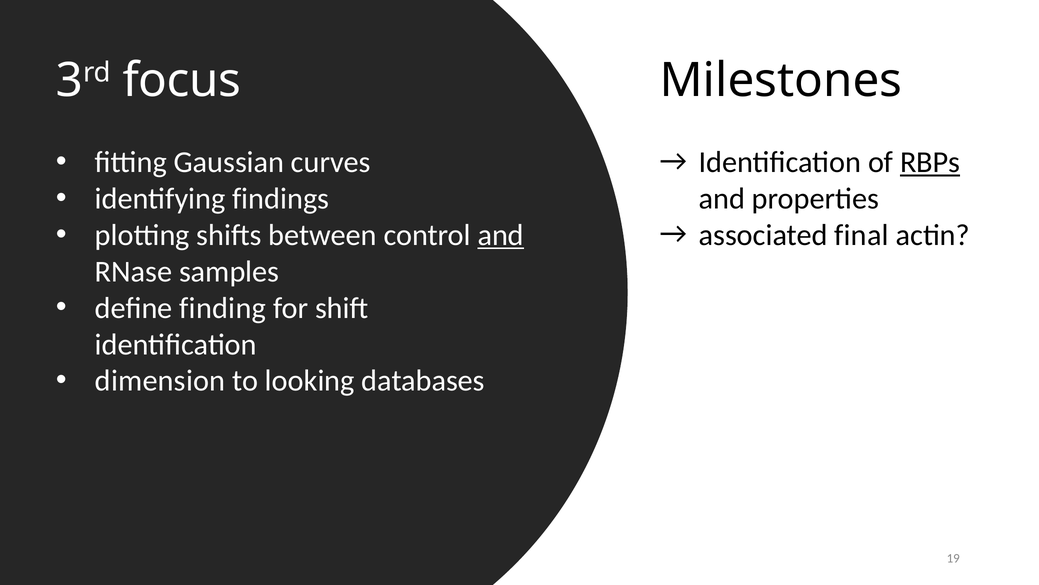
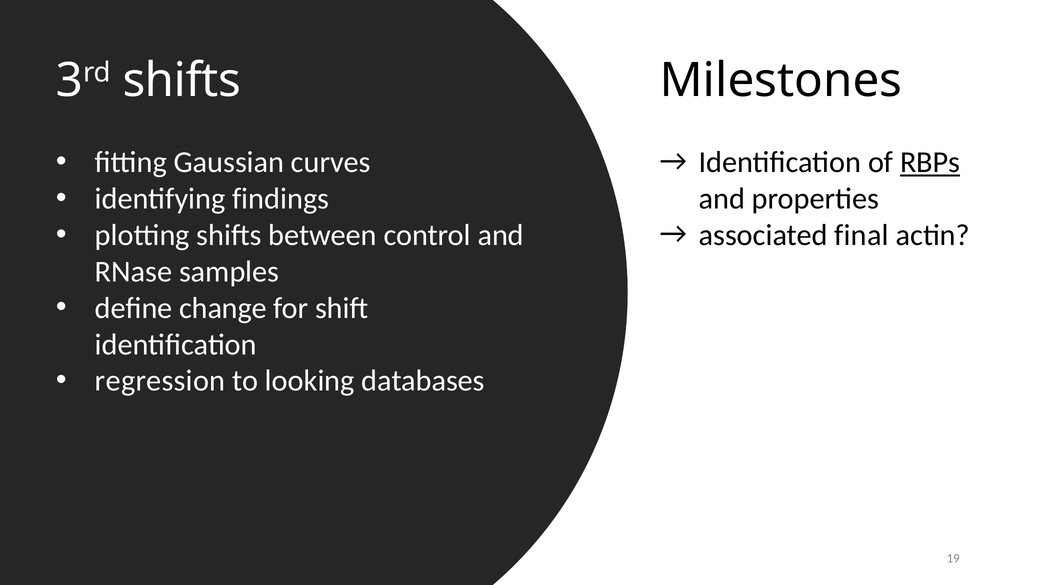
3rd focus: focus -> shifts
and at (501, 235) underline: present -> none
finding: finding -> change
dimension: dimension -> regression
